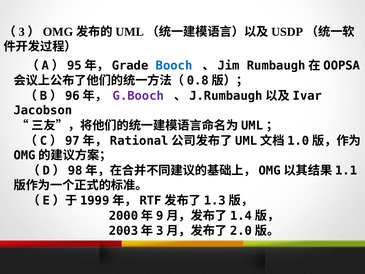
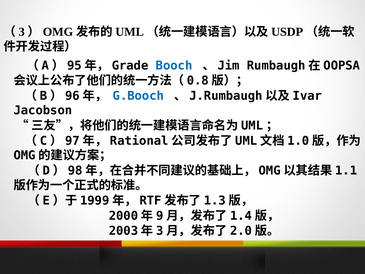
G.Booch colour: purple -> blue
